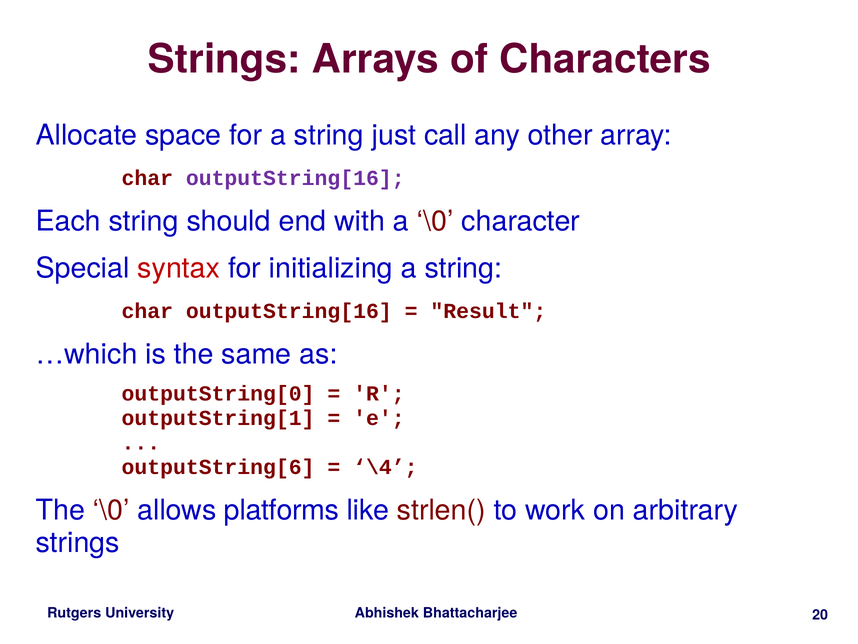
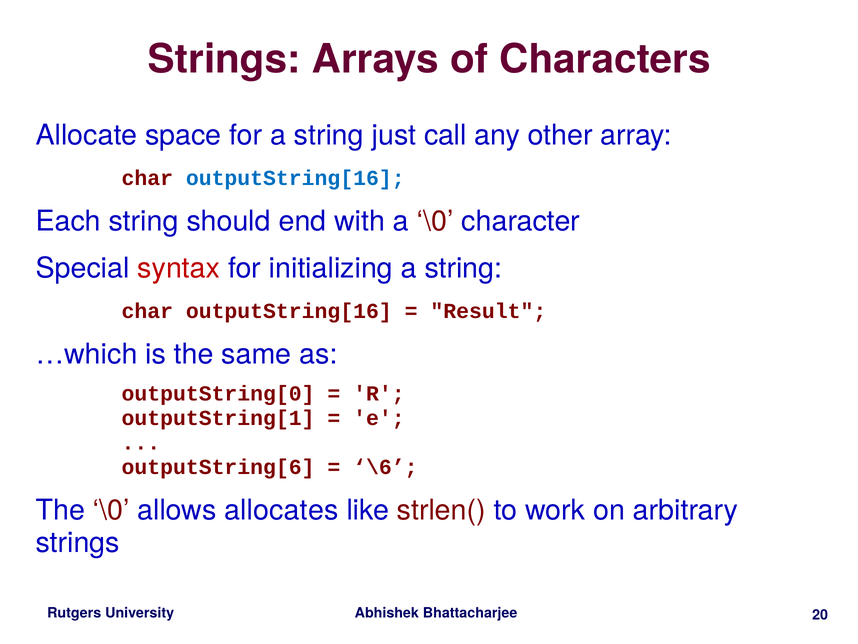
outputString[16 at (295, 178) colour: purple -> blue
\4: \4 -> \6
platforms: platforms -> allocates
